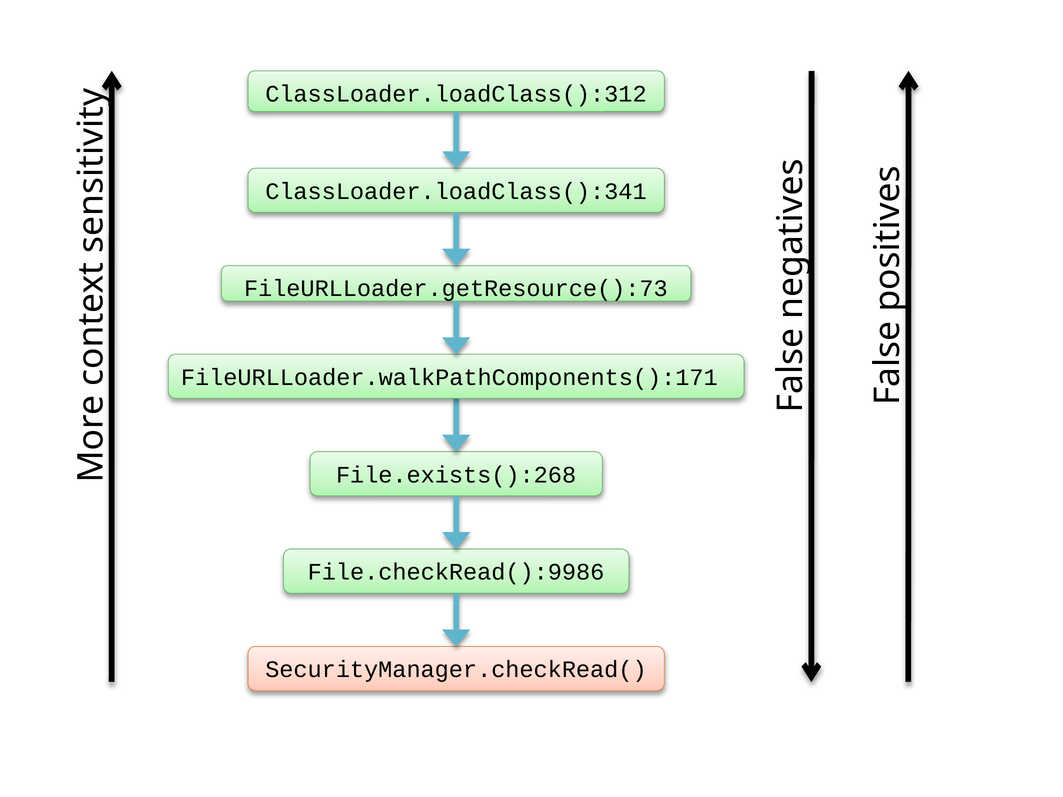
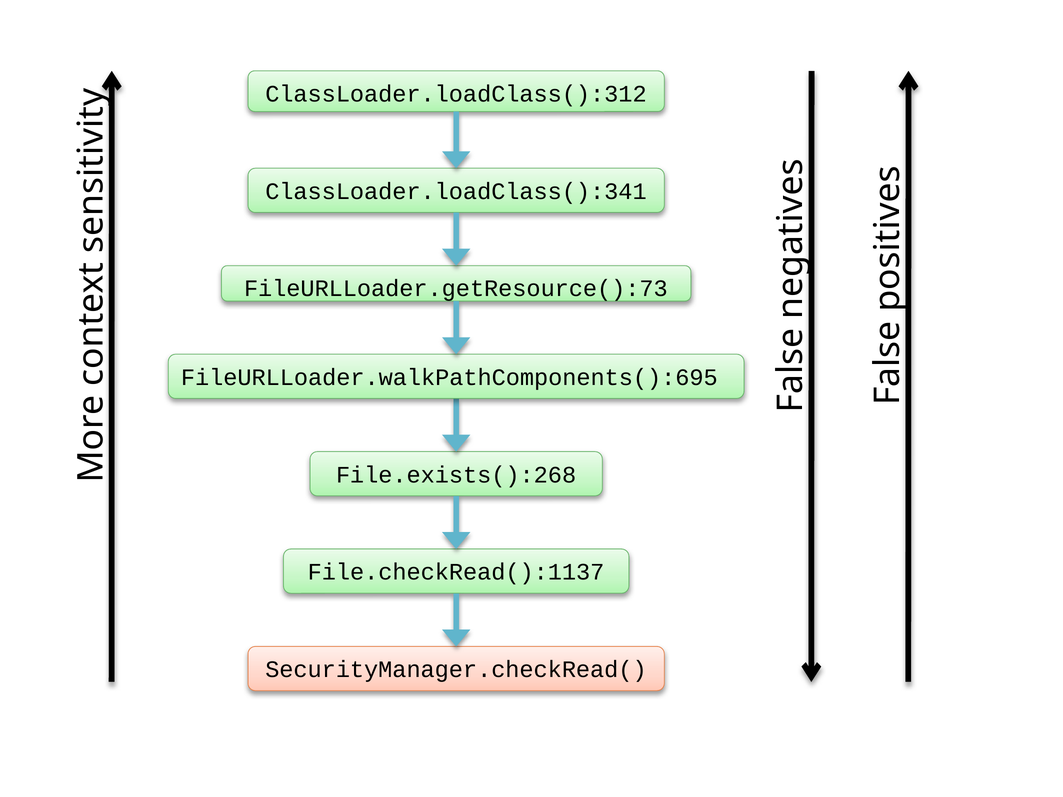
FileURLLoader.walkPathComponents():171: FileURLLoader.walkPathComponents():171 -> FileURLLoader.walkPathComponents():695
File.checkRead():9986: File.checkRead():9986 -> File.checkRead():1137
